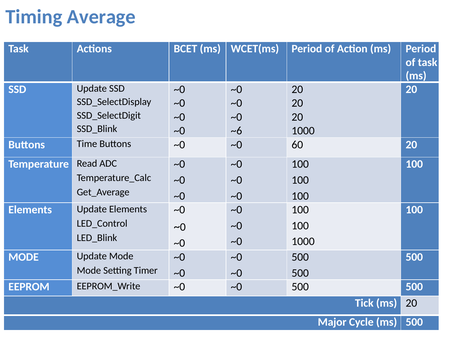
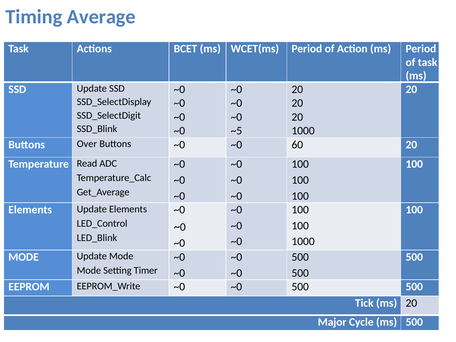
~6: ~6 -> ~5
Time: Time -> Over
